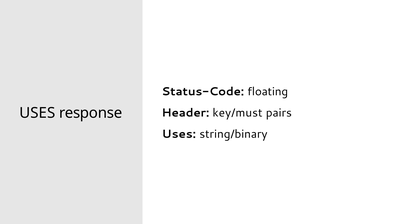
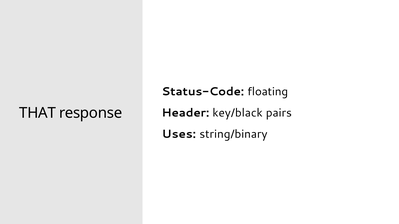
key/must: key/must -> key/black
USES at (37, 113): USES -> THAT
